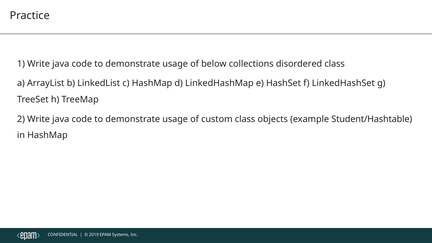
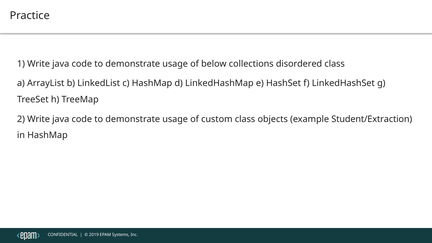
Student/Hashtable: Student/Hashtable -> Student/Extraction
